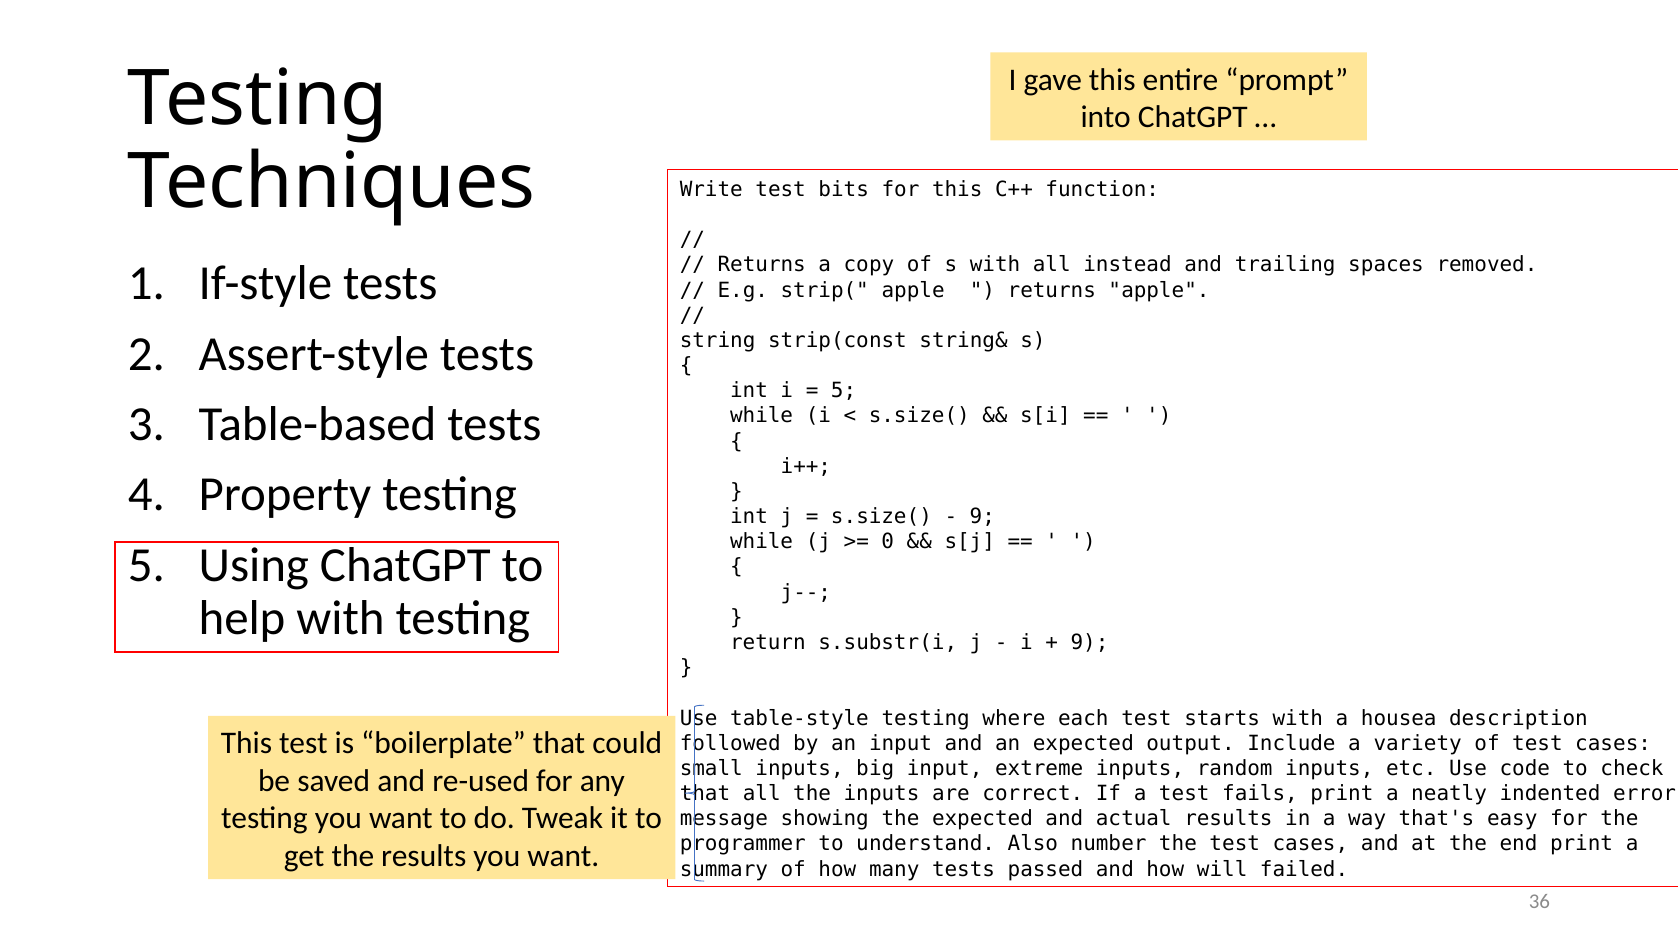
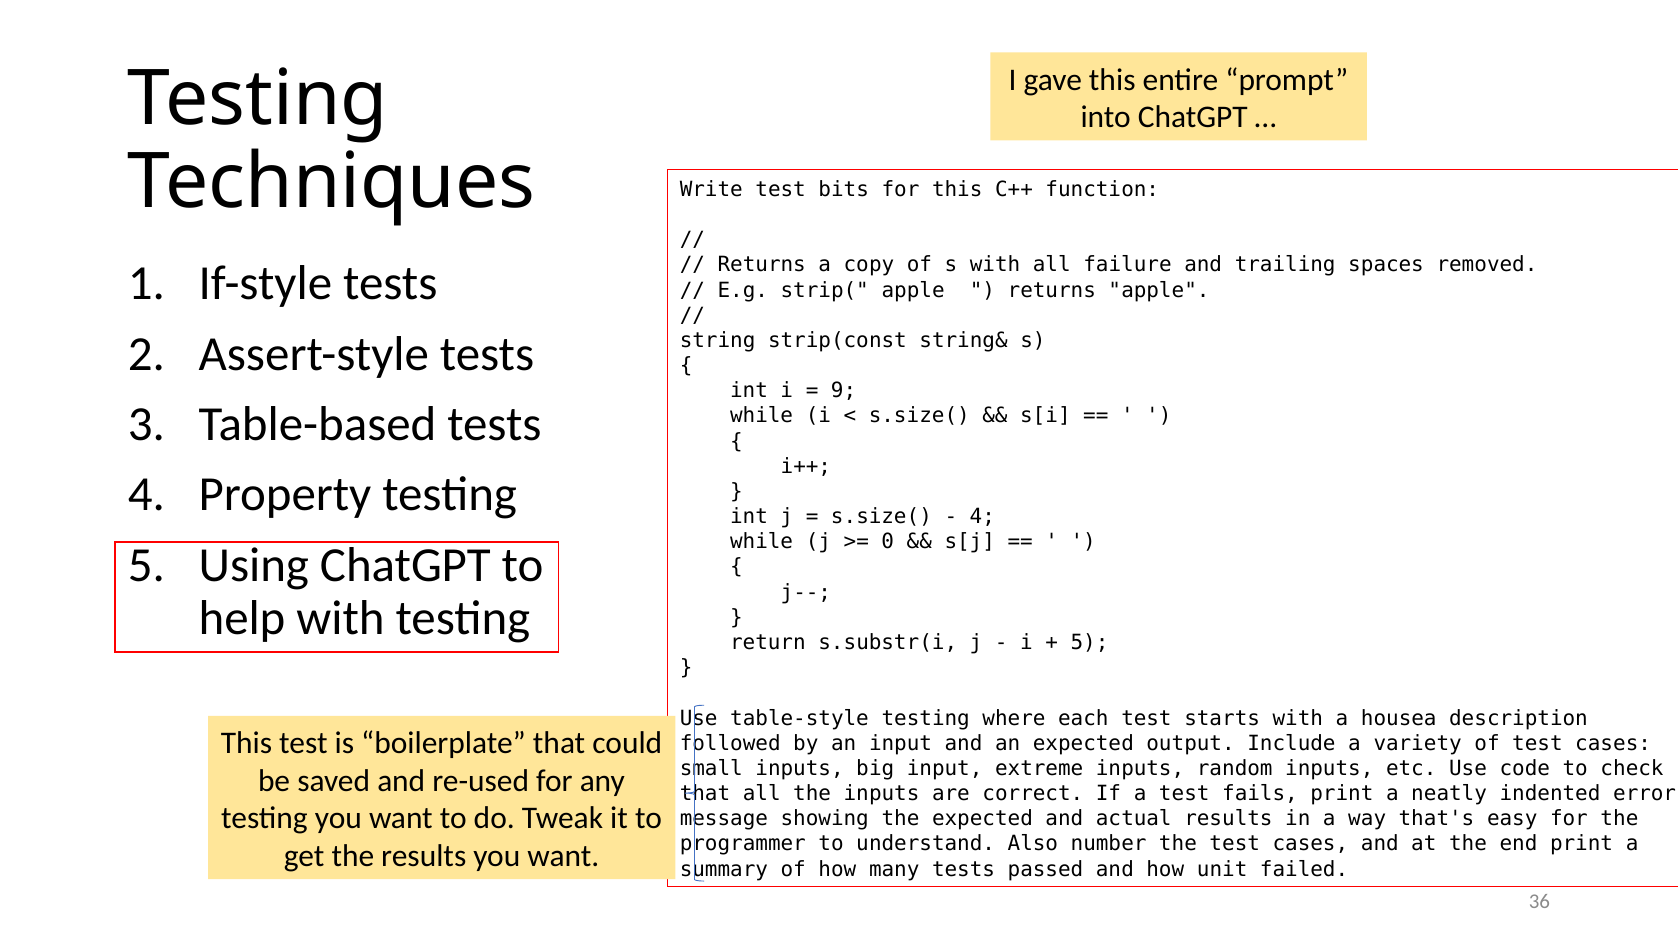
instead: instead -> failure
5 at (844, 391): 5 -> 9
9 at (982, 517): 9 -> 4
9 at (1090, 642): 9 -> 5
will: will -> unit
